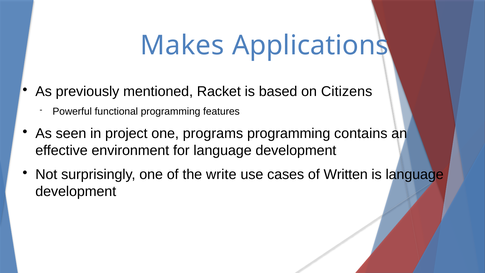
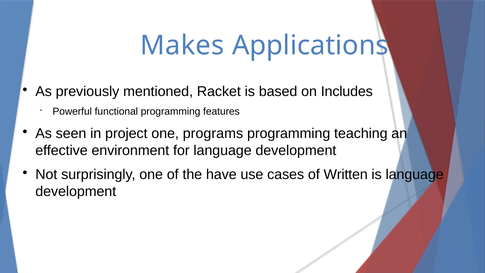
Citizens: Citizens -> Includes
contains: contains -> teaching
write: write -> have
